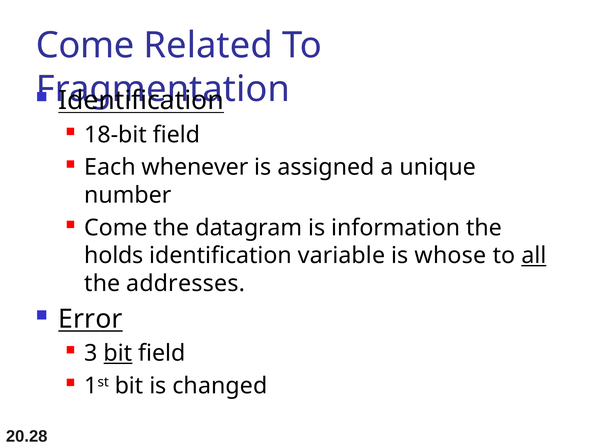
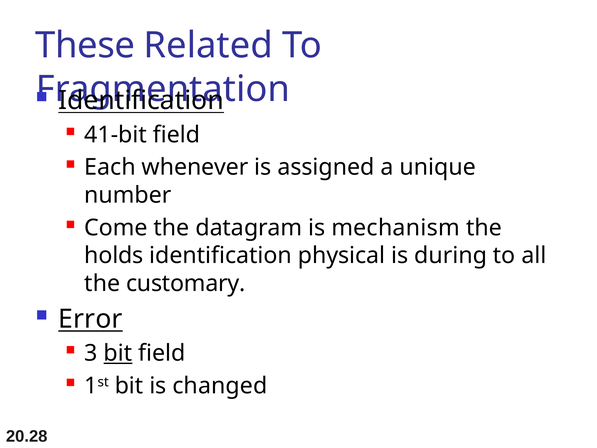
Come at (85, 45): Come -> These
18-bit: 18-bit -> 41-bit
information: information -> mechanism
variable: variable -> physical
whose: whose -> during
all underline: present -> none
addresses: addresses -> customary
